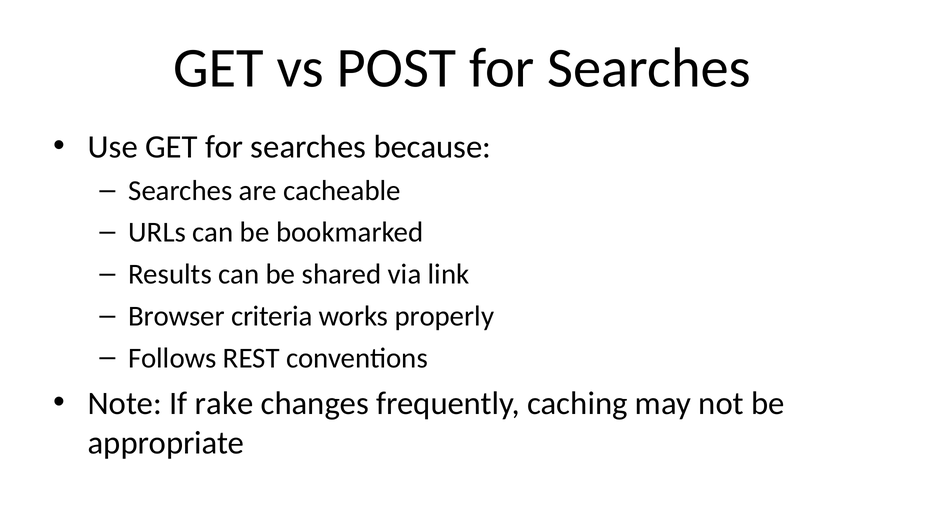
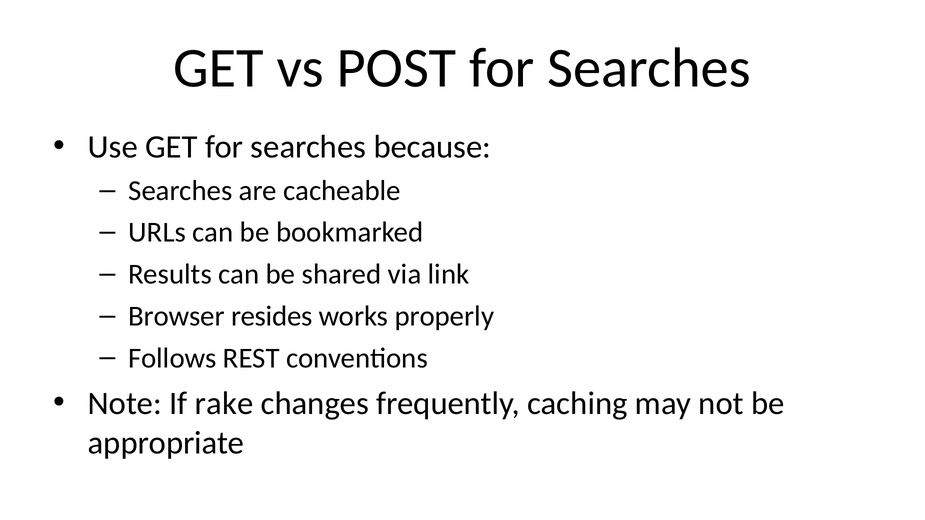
criteria: criteria -> resides
